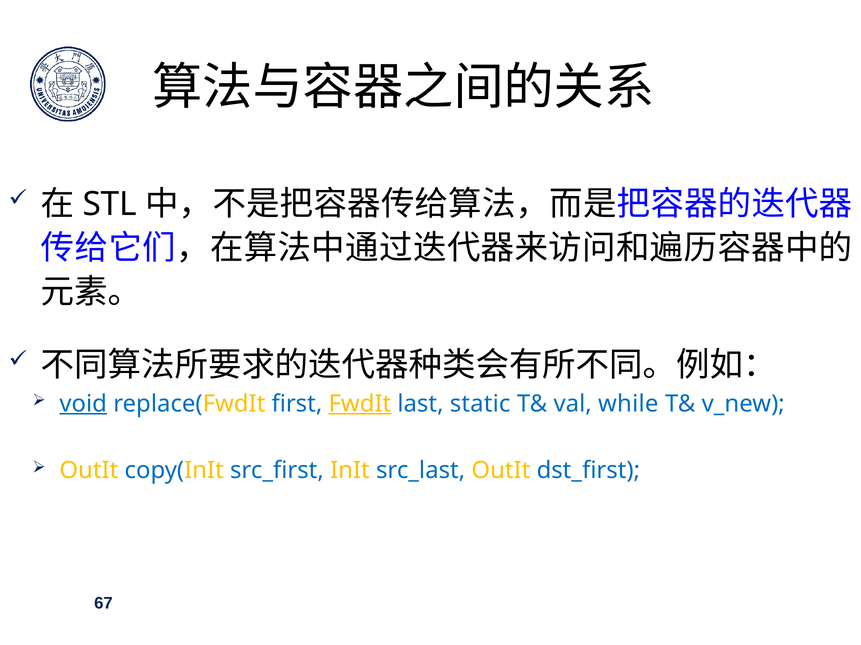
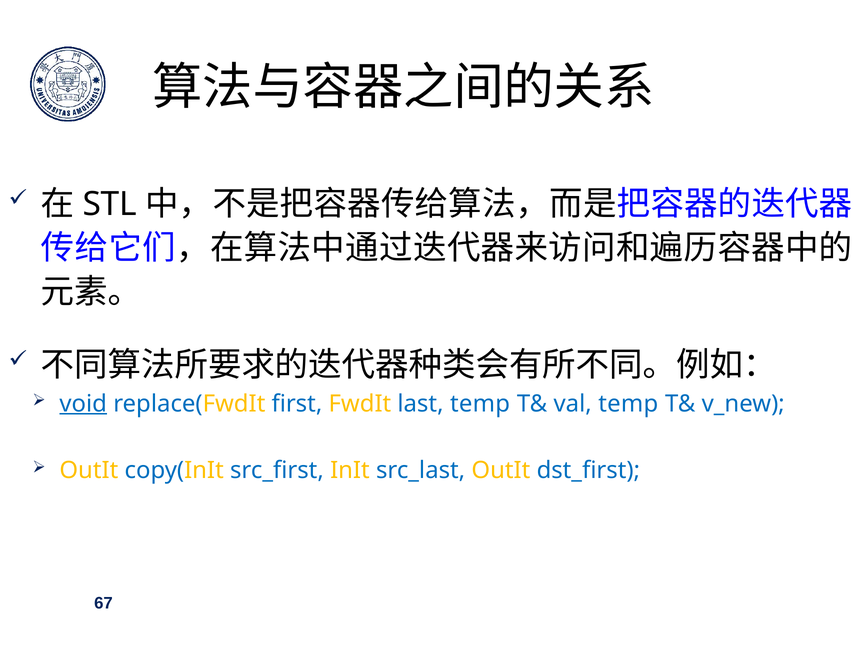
FwdIt underline: present -> none
last static: static -> temp
val while: while -> temp
